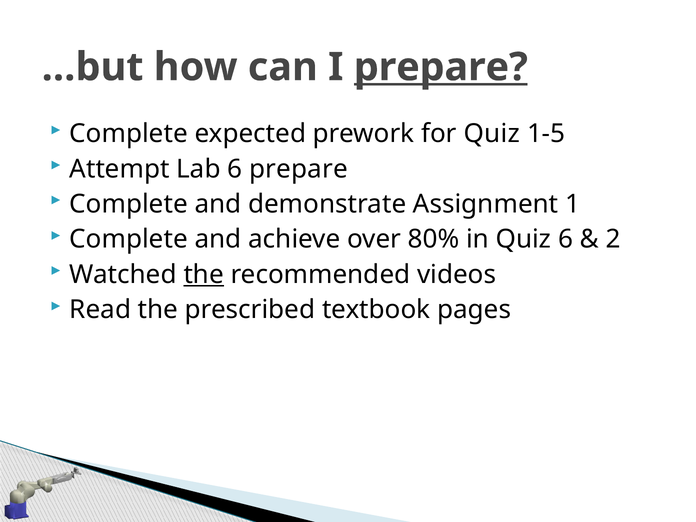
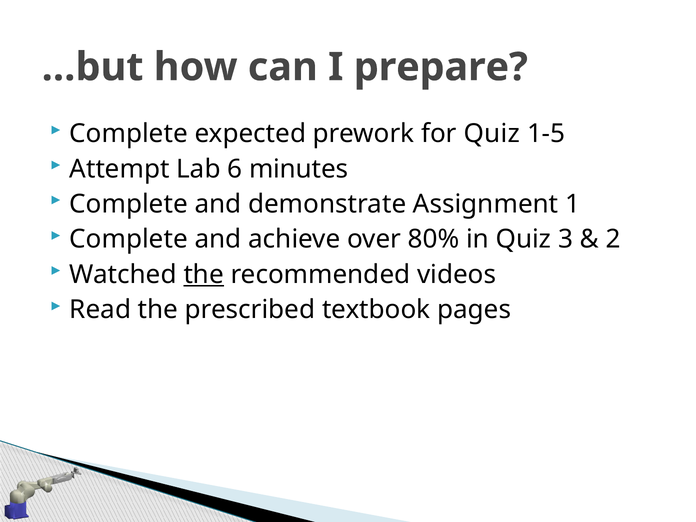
prepare at (441, 67) underline: present -> none
6 prepare: prepare -> minutes
Quiz 6: 6 -> 3
